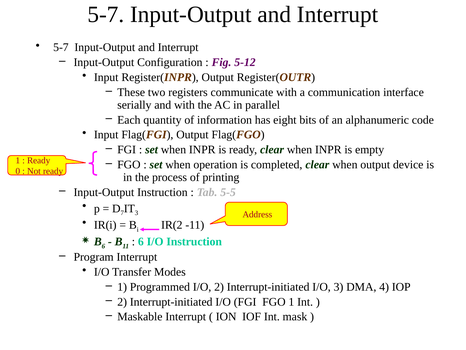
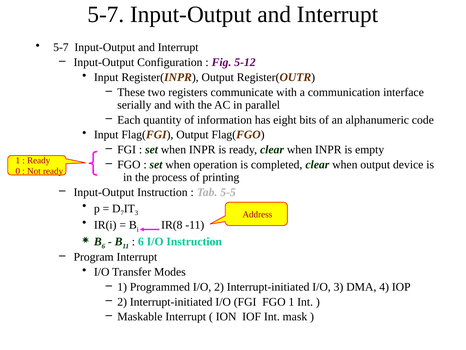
IR(2: IR(2 -> IR(8
